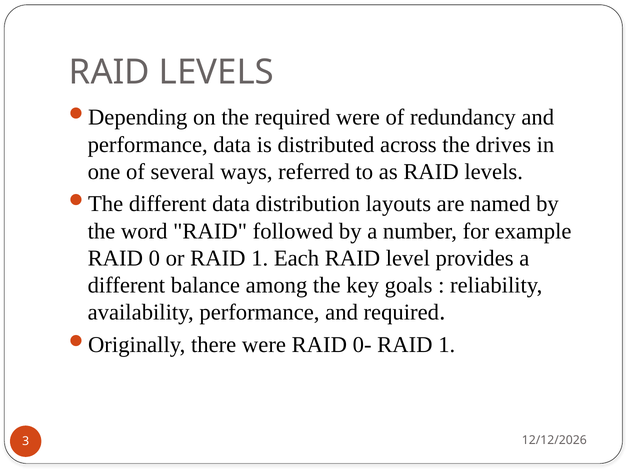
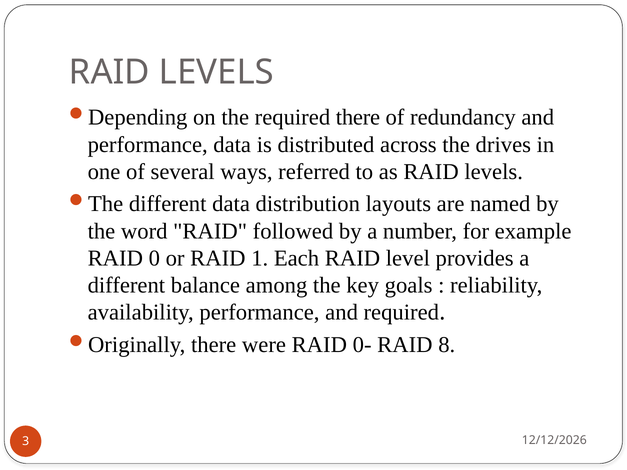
required were: were -> there
0- RAID 1: 1 -> 8
